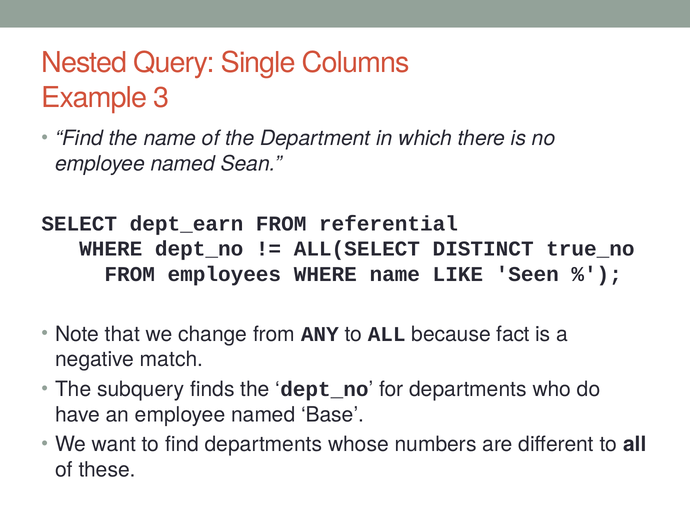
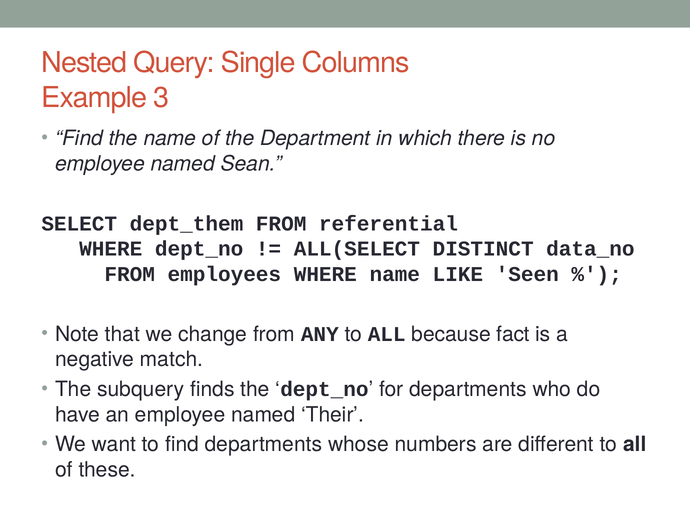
dept_earn: dept_earn -> dept_them
true_no: true_no -> data_no
Base: Base -> Their
